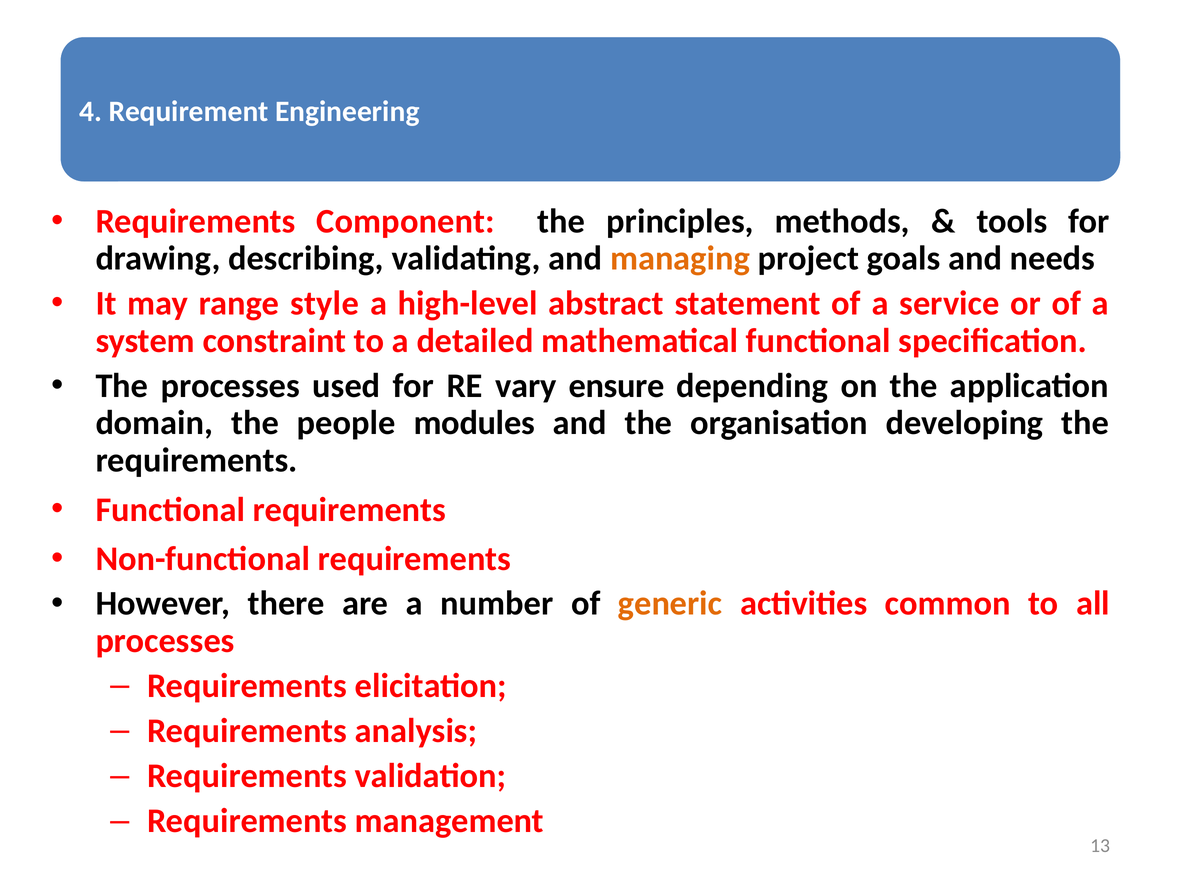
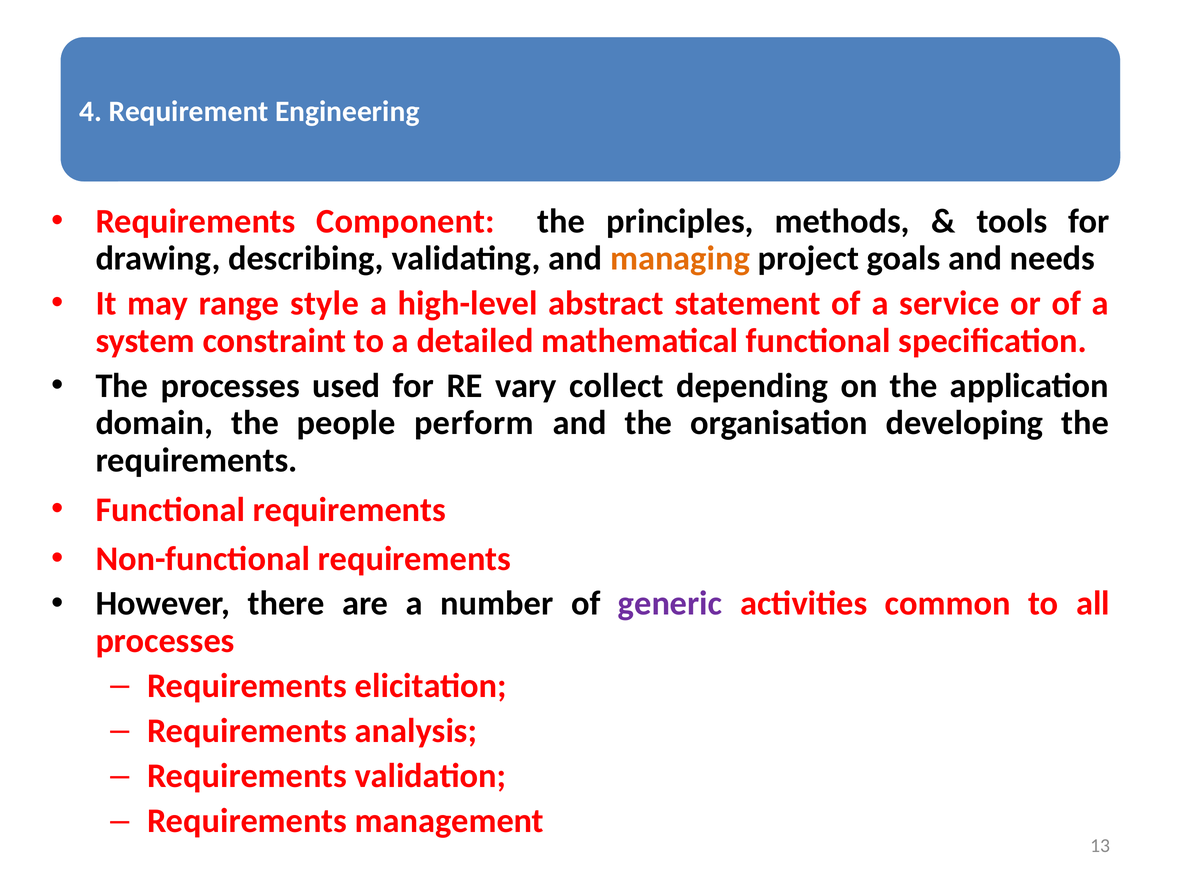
ensure: ensure -> collect
modules: modules -> perform
generic colour: orange -> purple
